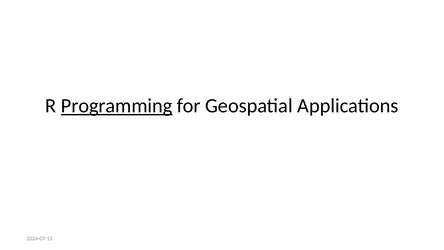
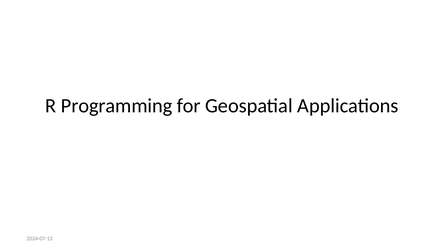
Programming underline: present -> none
